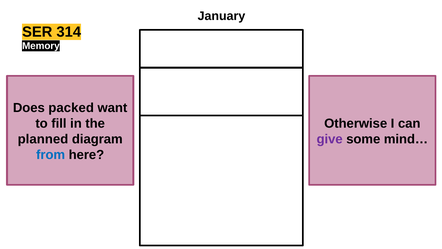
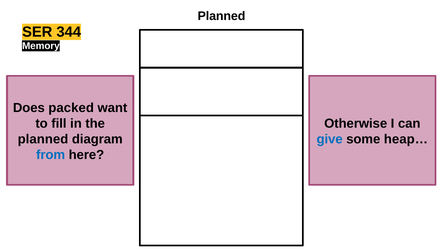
January at (221, 16): January -> Planned
314: 314 -> 344
give colour: purple -> blue
mind…: mind… -> heap…
